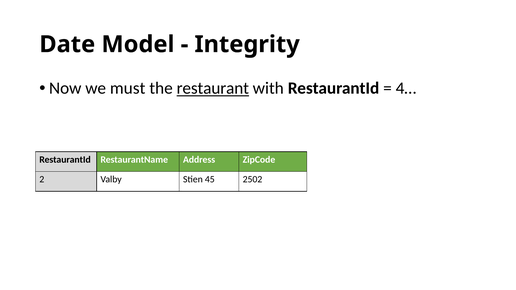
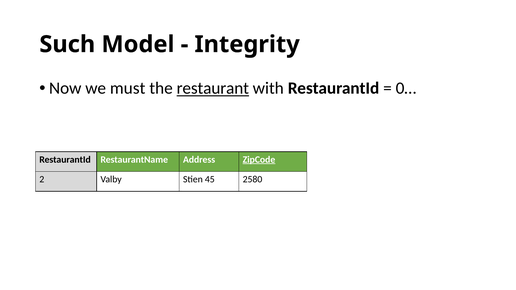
Date: Date -> Such
4…: 4… -> 0…
ZipCode underline: none -> present
2502: 2502 -> 2580
